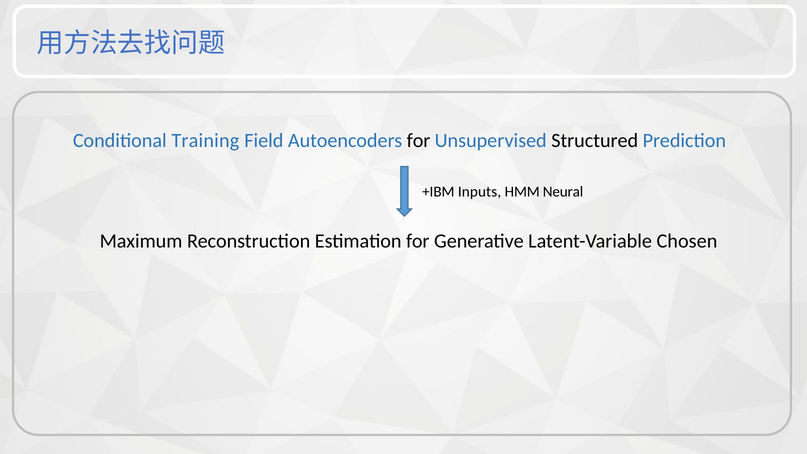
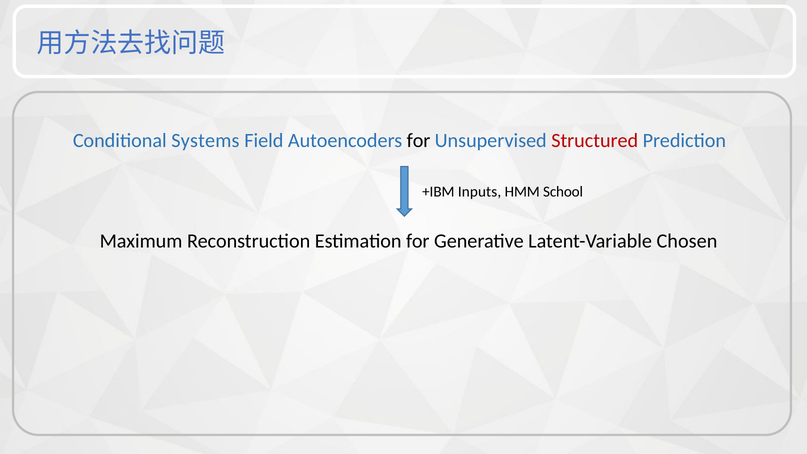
Training: Training -> Systems
Structured colour: black -> red
Neural: Neural -> School
